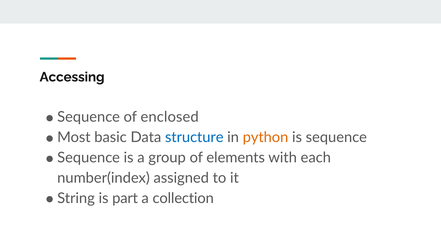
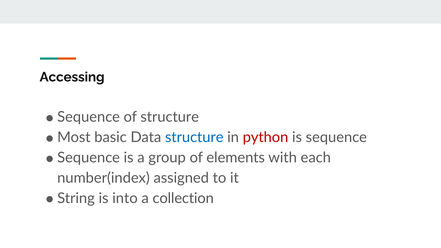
of enclosed: enclosed -> structure
python colour: orange -> red
part: part -> into
